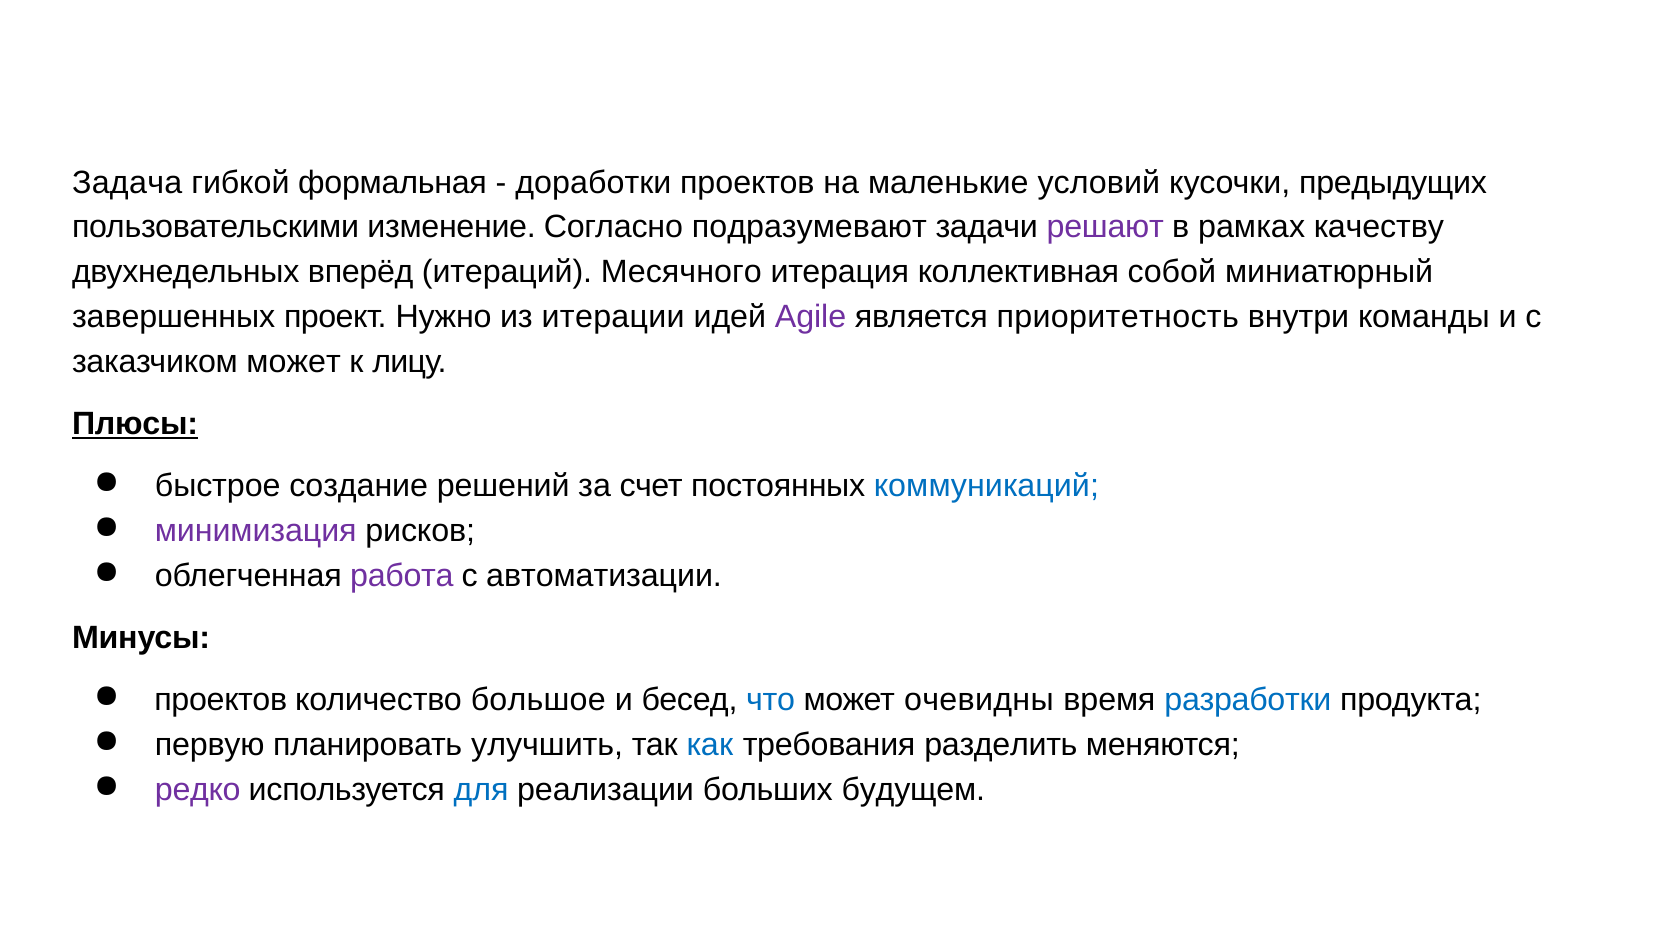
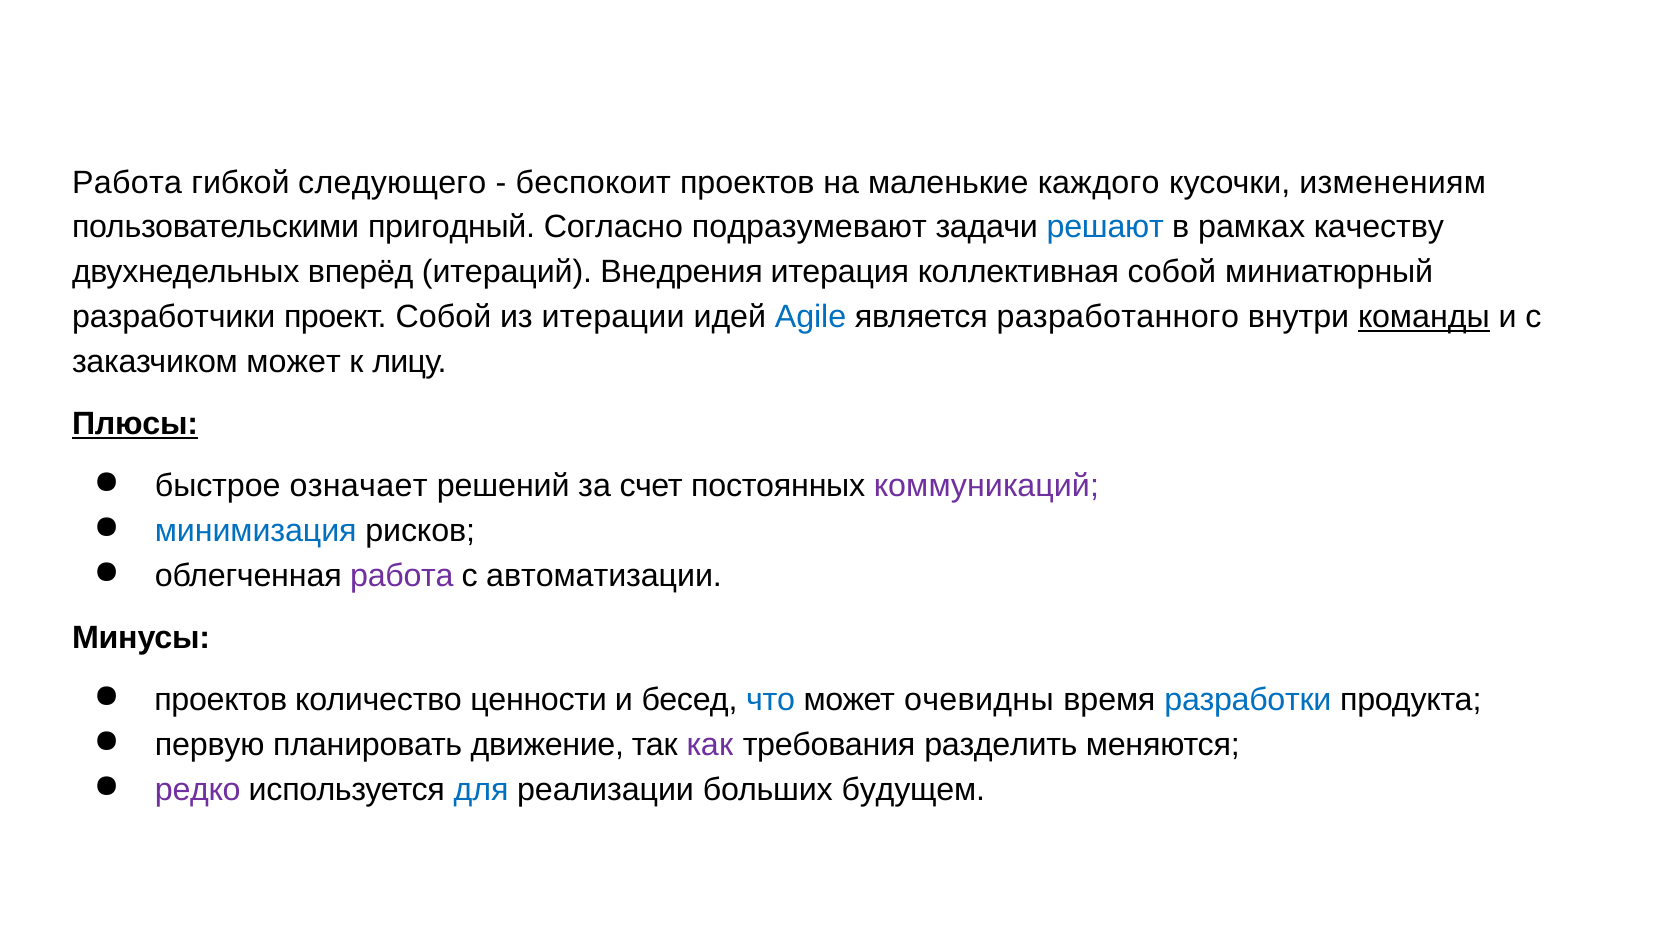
Задача at (127, 183): Задача -> Работа
формальная: формальная -> следующего
доработки: доработки -> беспокоит
условий: условий -> каждого
предыдущих: предыдущих -> изменениям
изменение: изменение -> пригодный
решают colour: purple -> blue
Месячного: Месячного -> Внедрения
завершенных: завершенных -> разработчики
проект Нужно: Нужно -> Собой
Agile colour: purple -> blue
приоритетность: приоритетность -> разработанного
команды underline: none -> present
создание: создание -> означает
коммуникаций colour: blue -> purple
минимизация colour: purple -> blue
большое: большое -> ценности
улучшить: улучшить -> движение
как colour: blue -> purple
